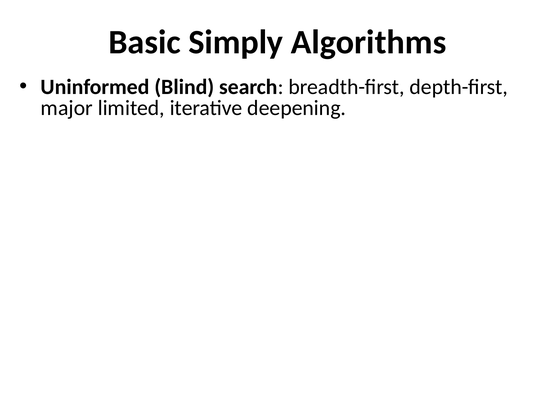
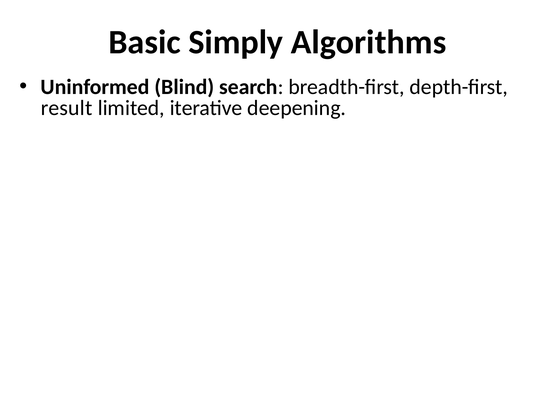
major: major -> result
